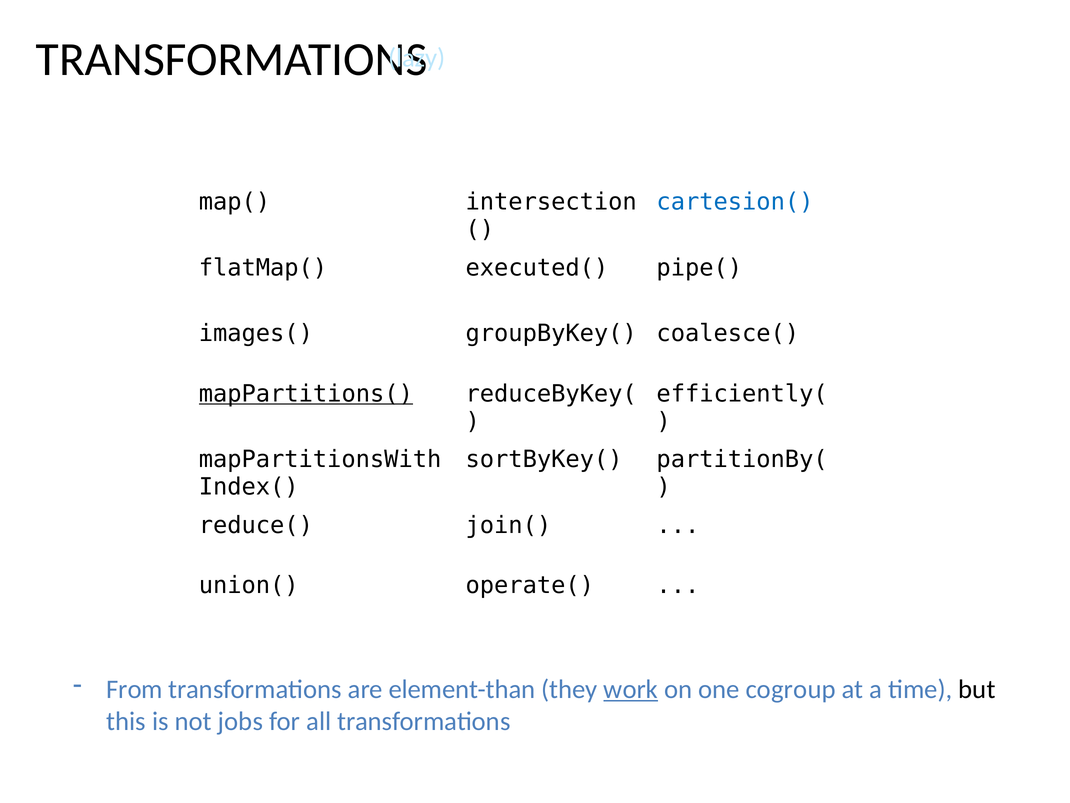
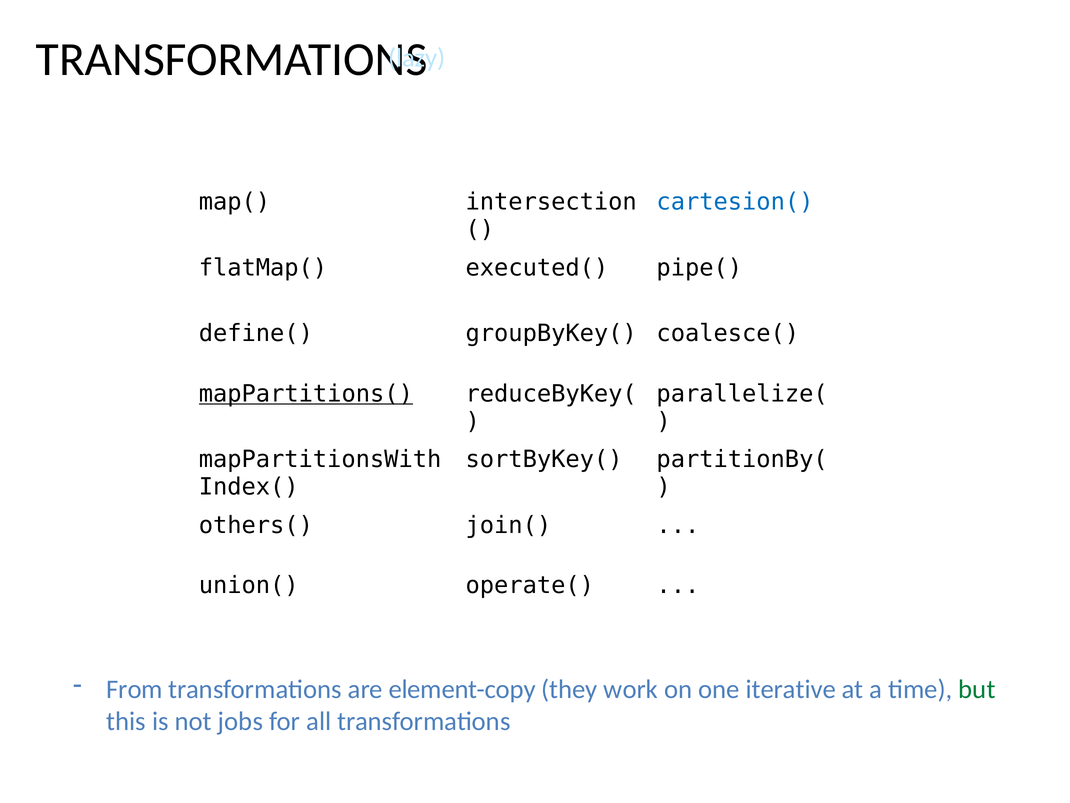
images(: images( -> define(
efficiently(: efficiently( -> parallelize(
reduce(: reduce( -> others(
element-than: element-than -> element-copy
work underline: present -> none
cogroup: cogroup -> iterative
but colour: black -> green
